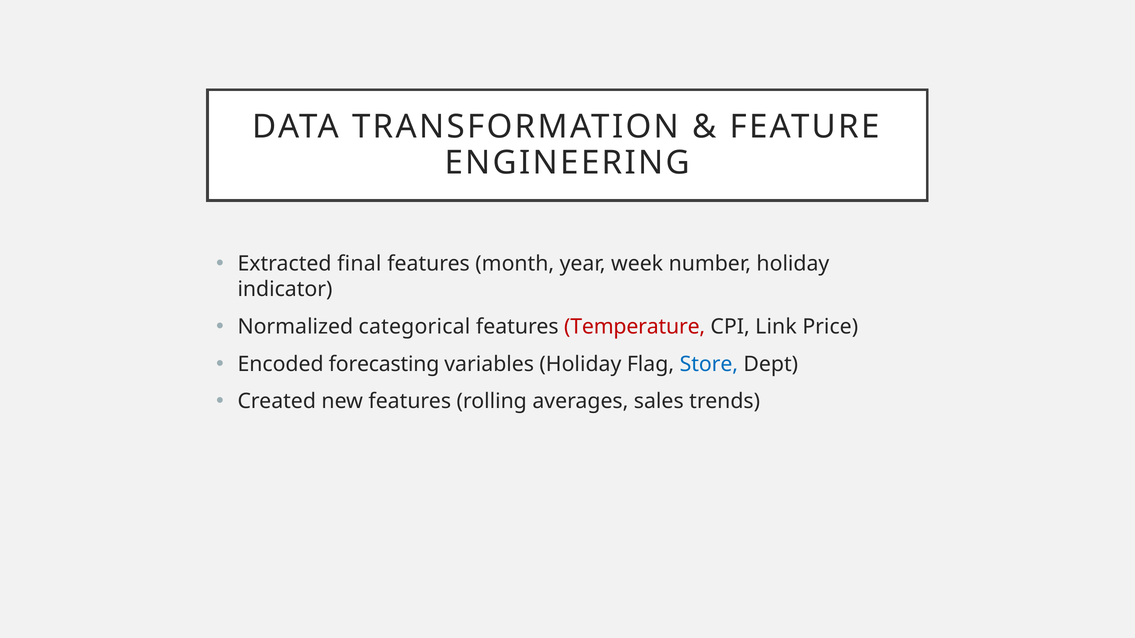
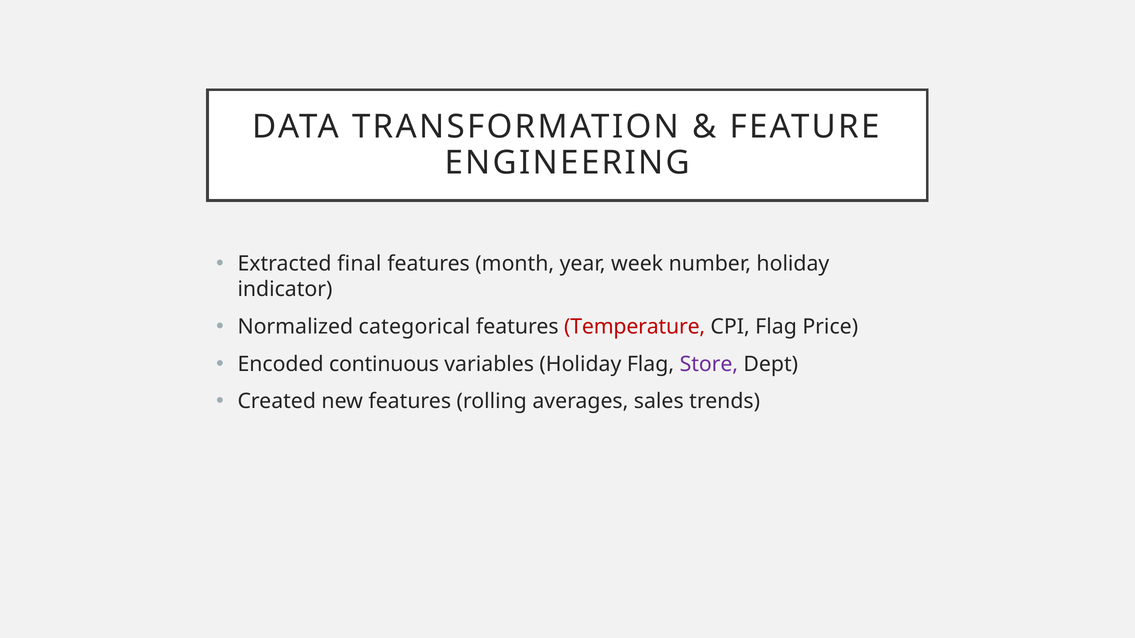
CPI Link: Link -> Flag
forecasting: forecasting -> continuous
Store colour: blue -> purple
